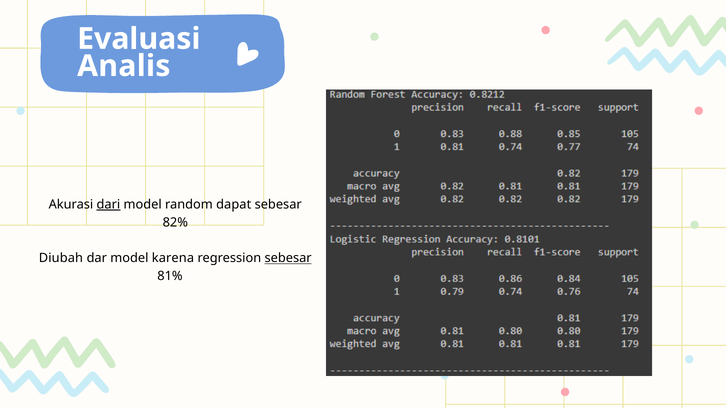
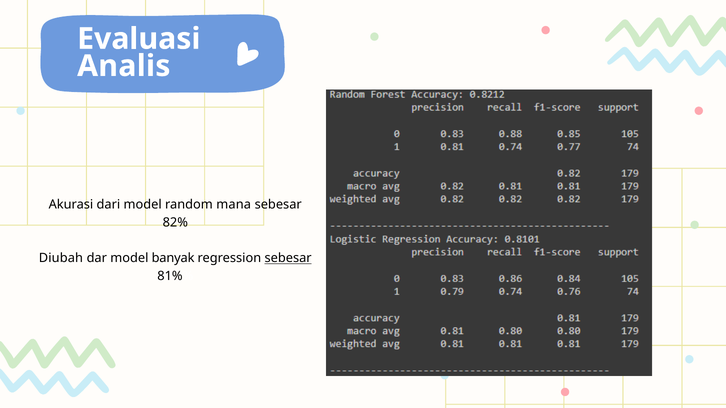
dari underline: present -> none
dapat: dapat -> mana
karena: karena -> banyak
